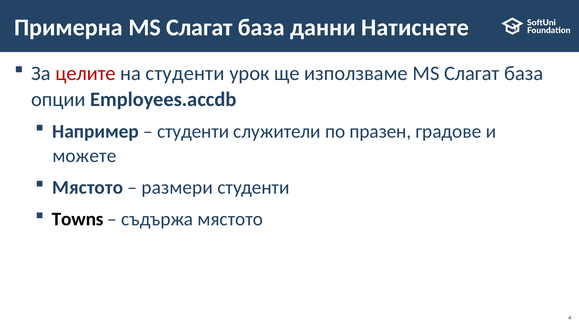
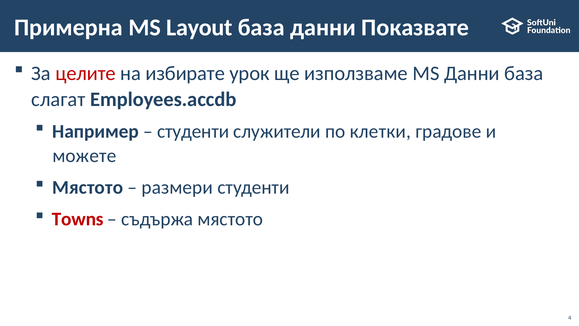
Примерна MS Слагат: Слагат -> Layout
Натиснете: Натиснете -> Показвате
на студенти: студенти -> избирате
използваме MS Слагат: Слагат -> Данни
опции: опции -> слагат
празен: празен -> клетки
Towns colour: black -> red
